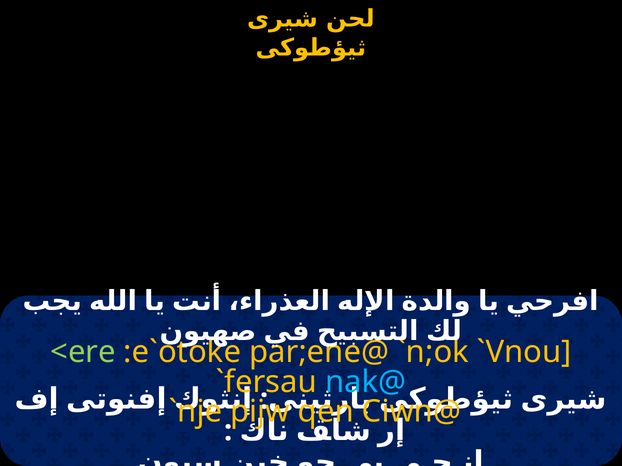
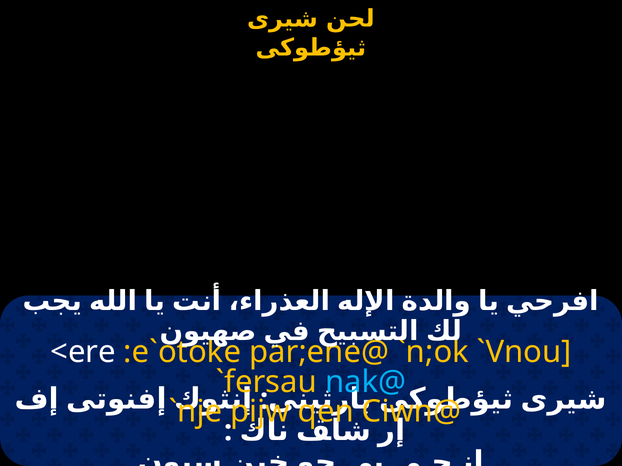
<ere colour: light green -> white
